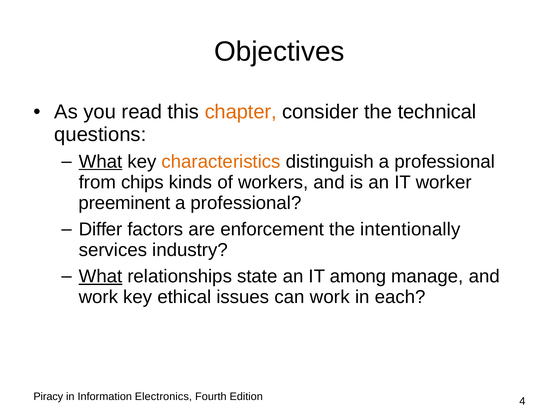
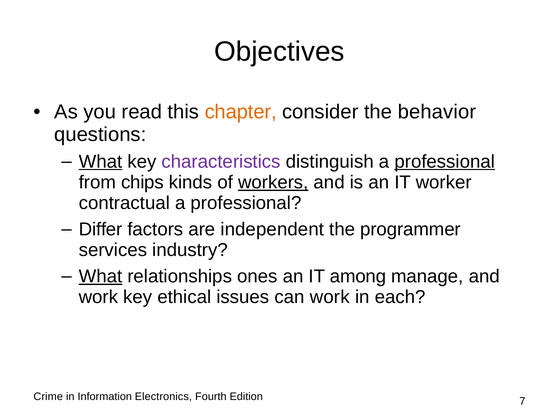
technical: technical -> behavior
characteristics colour: orange -> purple
professional at (445, 162) underline: none -> present
workers underline: none -> present
preeminent: preeminent -> contractual
enforcement: enforcement -> independent
intentionally: intentionally -> programmer
state: state -> ones
Piracy: Piracy -> Crime
4: 4 -> 7
